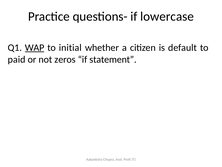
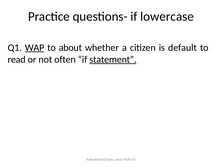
initial: initial -> about
paid: paid -> read
zeros: zeros -> often
statement underline: none -> present
